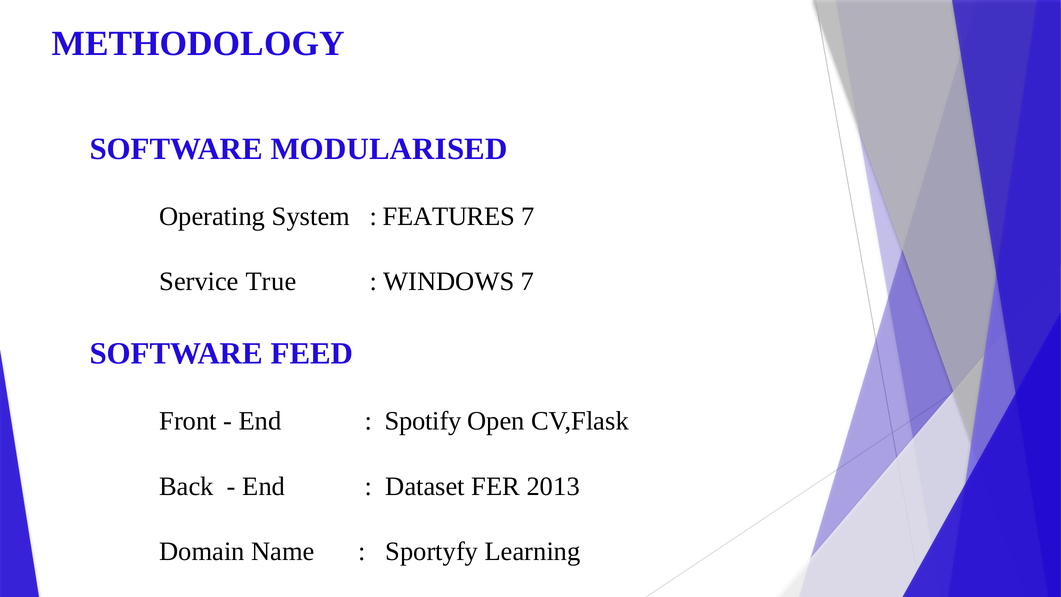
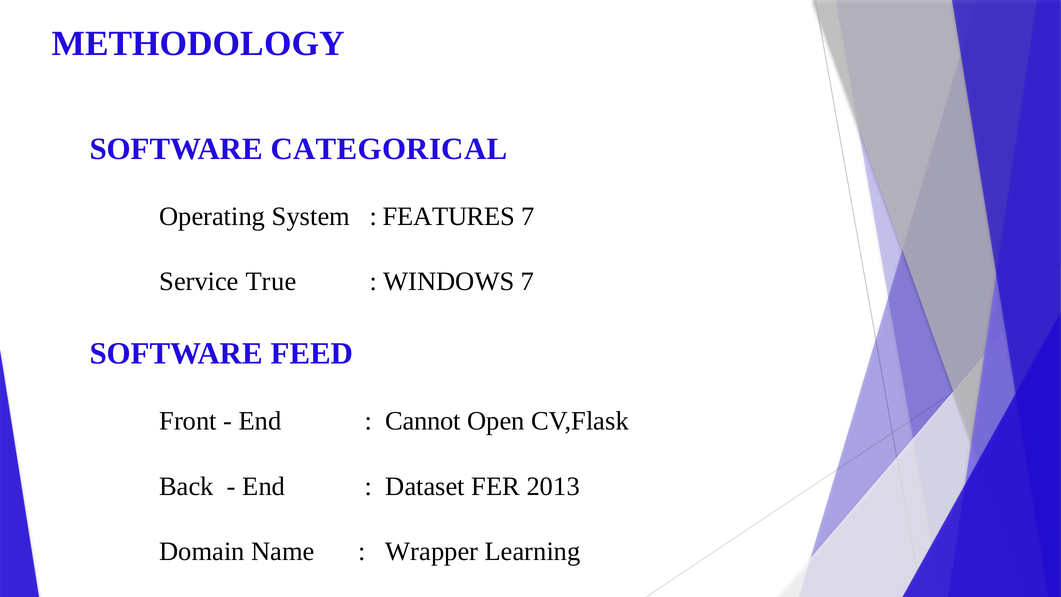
MODULARISED: MODULARISED -> CATEGORICAL
Spotify: Spotify -> Cannot
Sportyfy: Sportyfy -> Wrapper
